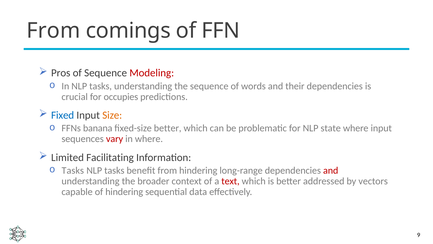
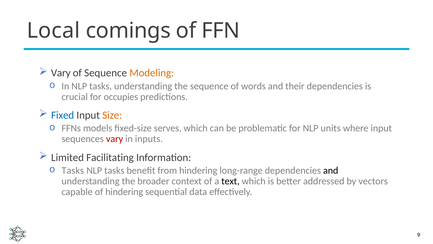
From at (53, 30): From -> Local
Pros at (61, 73): Pros -> Vary
Modeling colour: red -> orange
banana: banana -> models
fixed-size better: better -> serves
state: state -> units
in where: where -> inputs
and at (331, 170) colour: red -> black
text colour: red -> black
